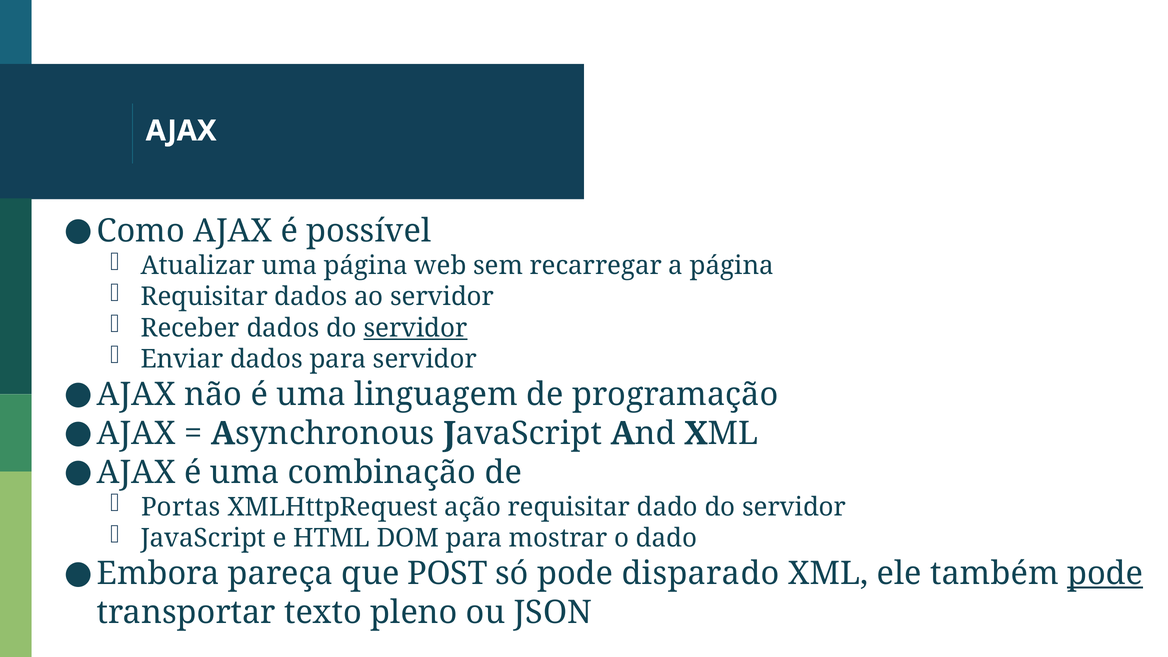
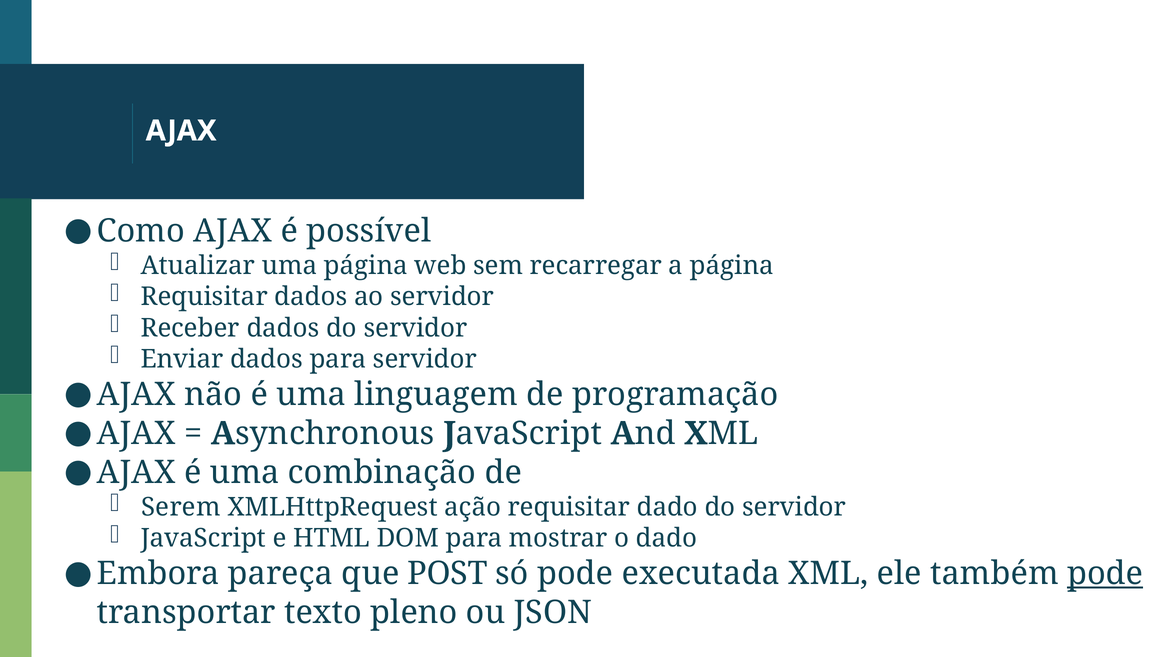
servidor at (416, 328) underline: present -> none
Portas: Portas -> Serem
disparado: disparado -> executada
